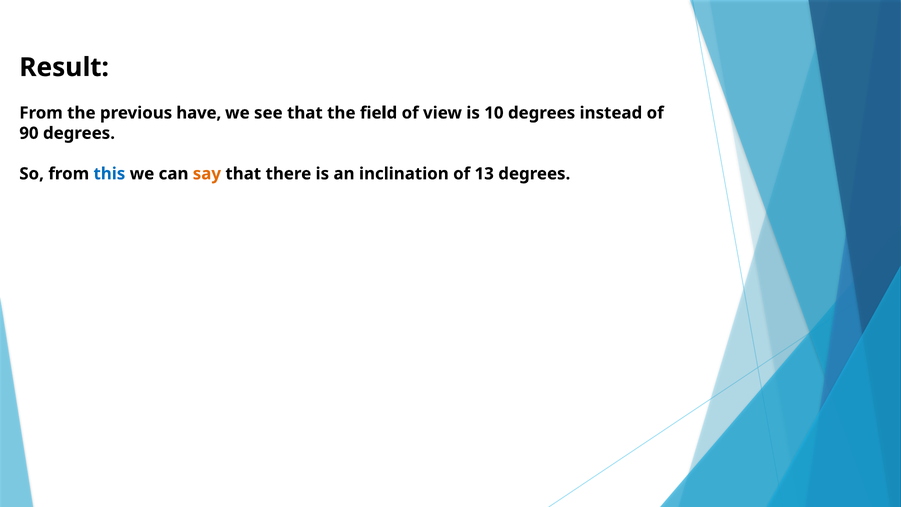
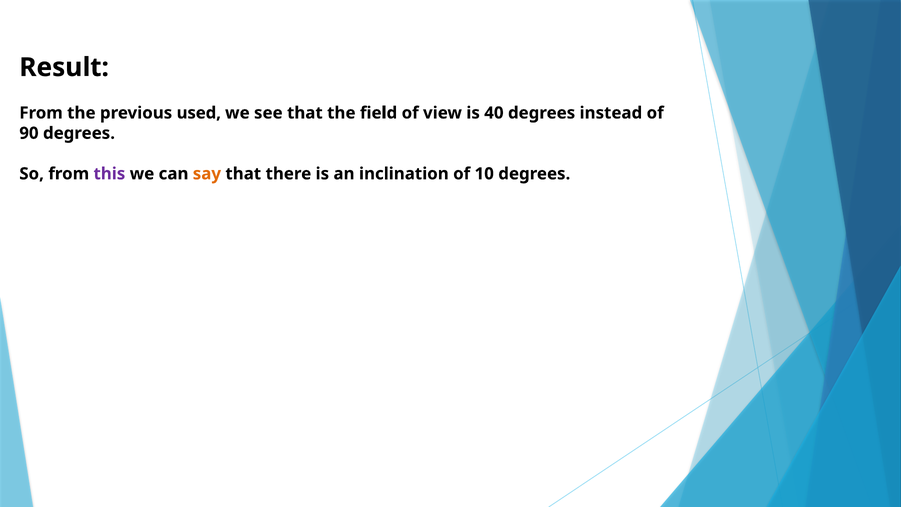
have: have -> used
10: 10 -> 40
this colour: blue -> purple
13: 13 -> 10
